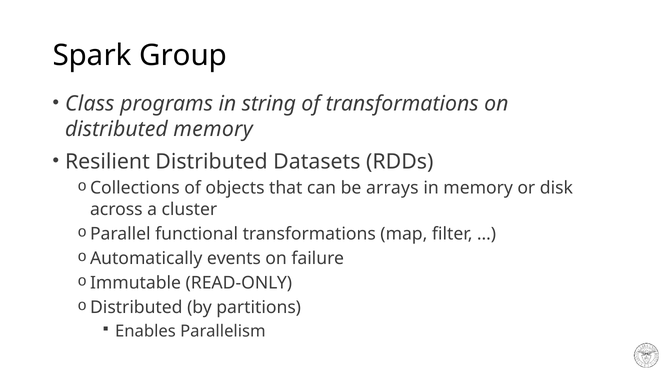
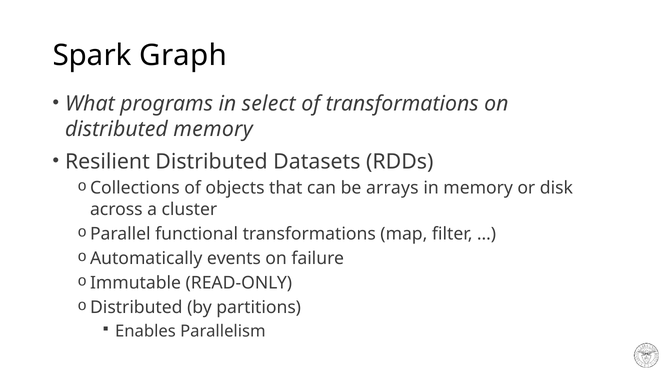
Group: Group -> Graph
Class: Class -> What
string: string -> select
